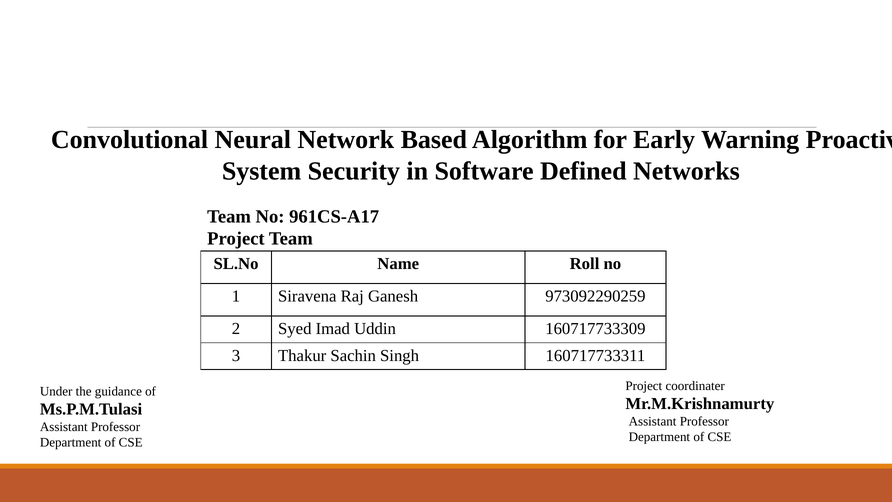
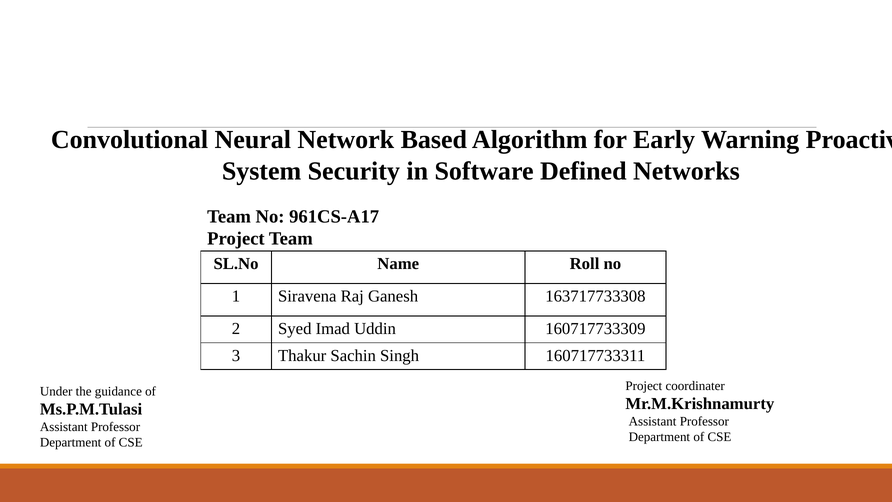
973092290259: 973092290259 -> 163717733308
